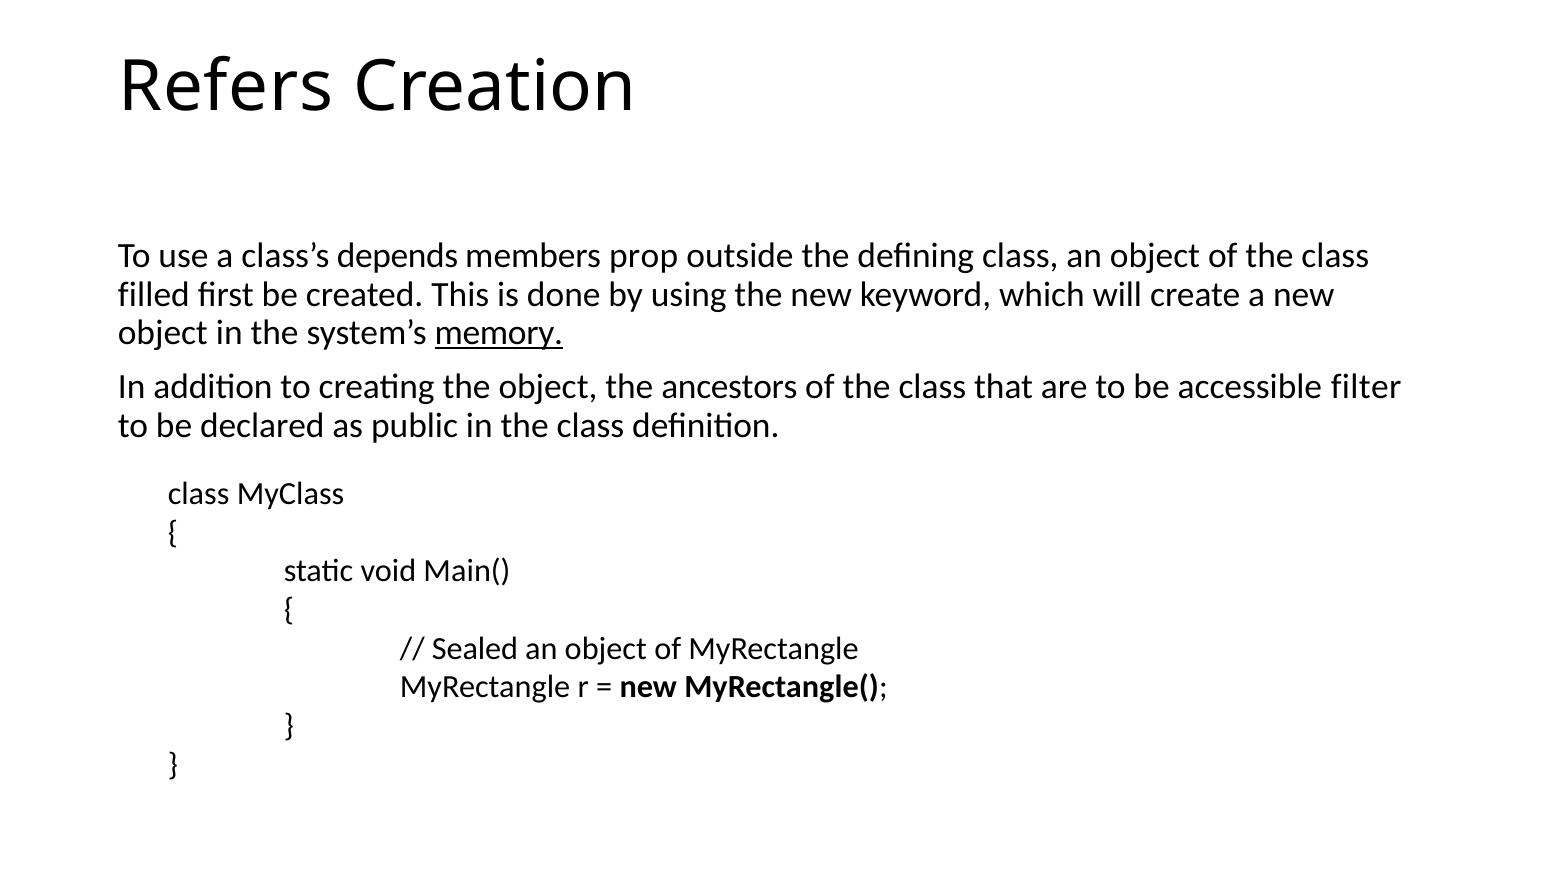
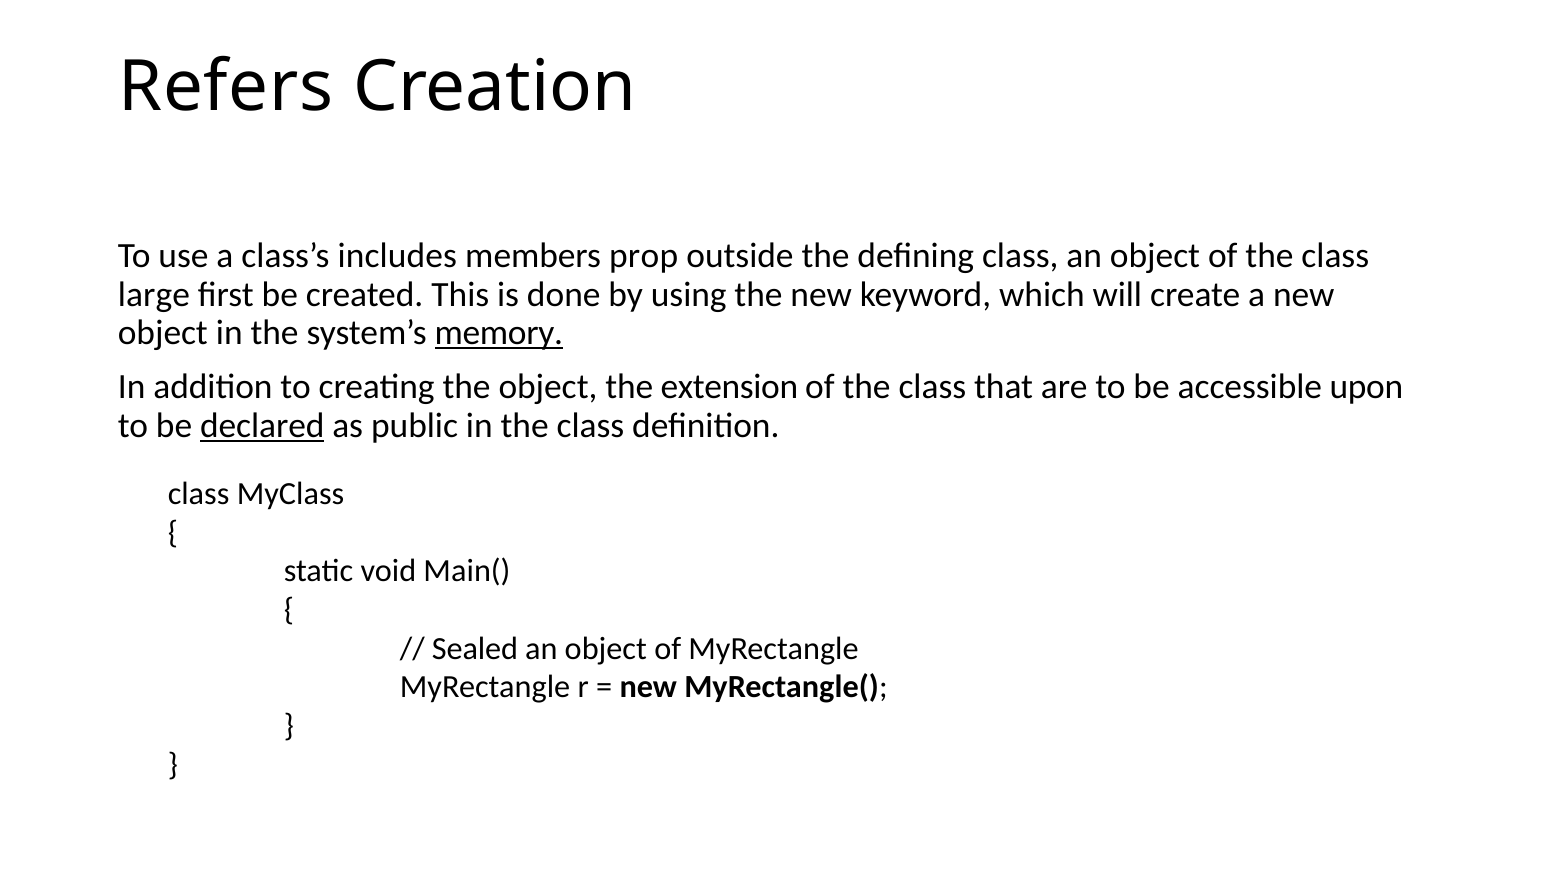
depends: depends -> includes
filled: filled -> large
ancestors: ancestors -> extension
filter: filter -> upon
declared underline: none -> present
